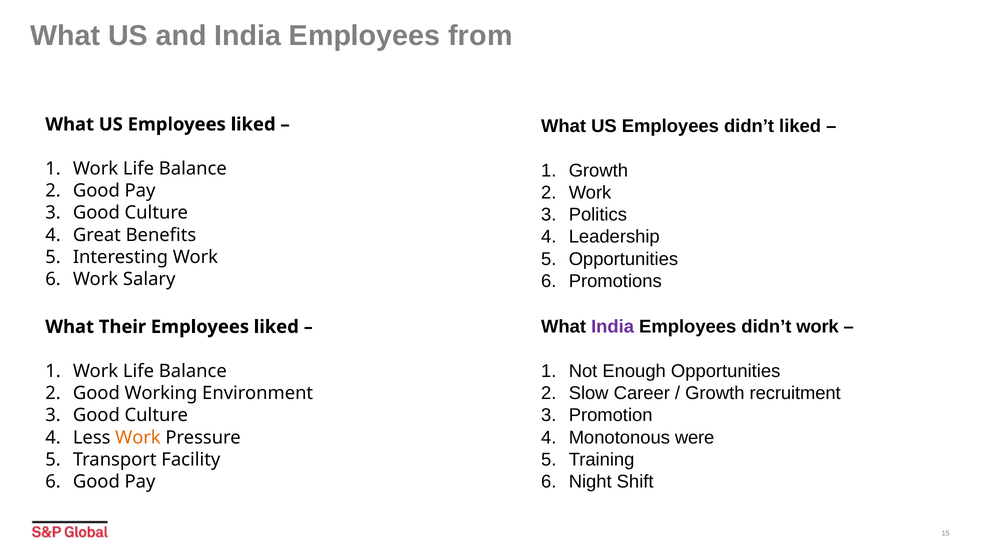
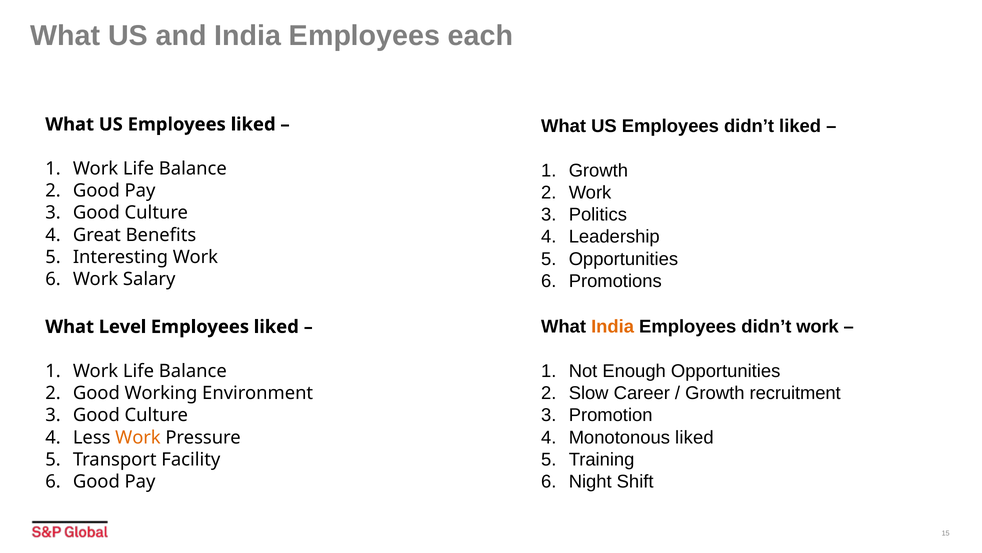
from: from -> each
India at (613, 326) colour: purple -> orange
Their: Their -> Level
Monotonous were: were -> liked
